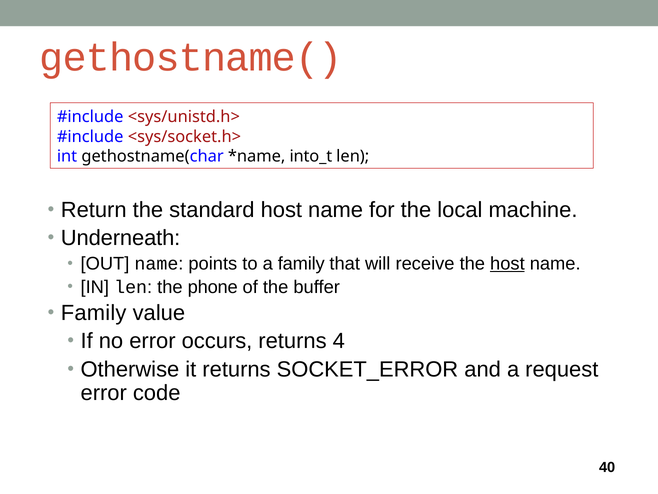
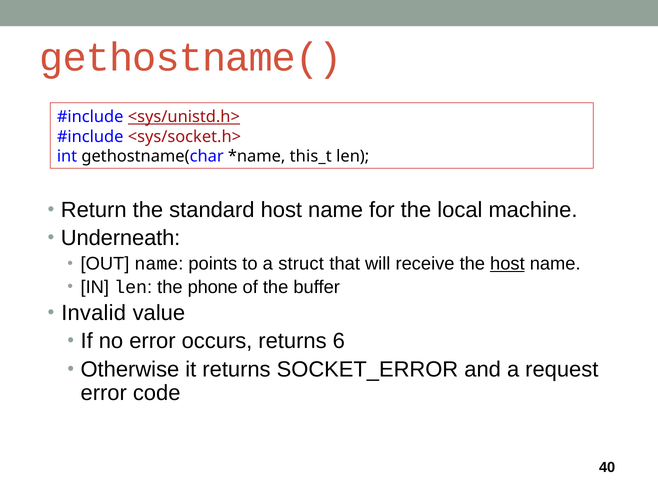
<sys/unistd.h> underline: none -> present
into_t: into_t -> this_t
a family: family -> struct
Family at (94, 313): Family -> Invalid
4: 4 -> 6
